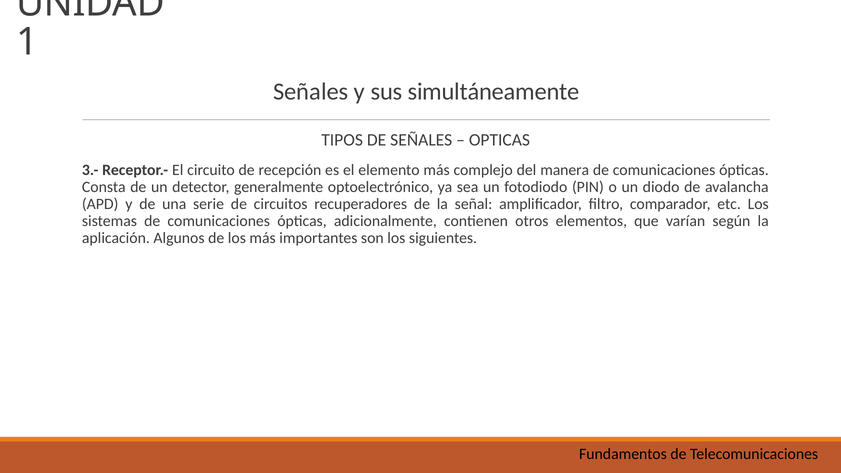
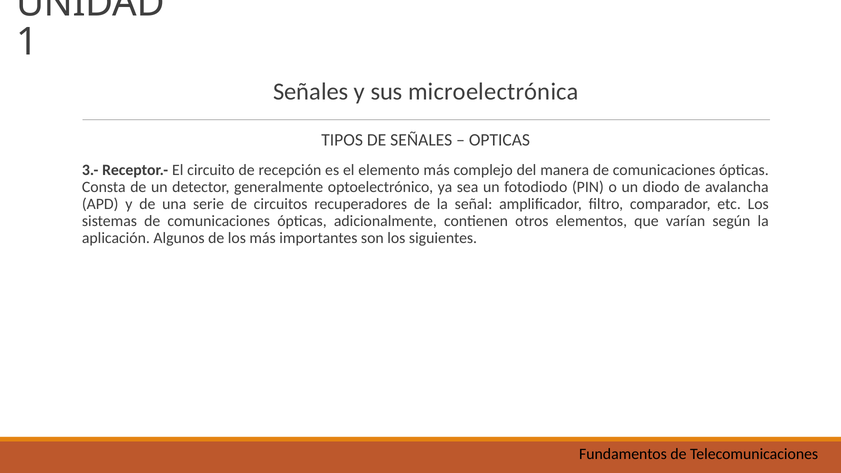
simultáneamente: simultáneamente -> microelectrónica
